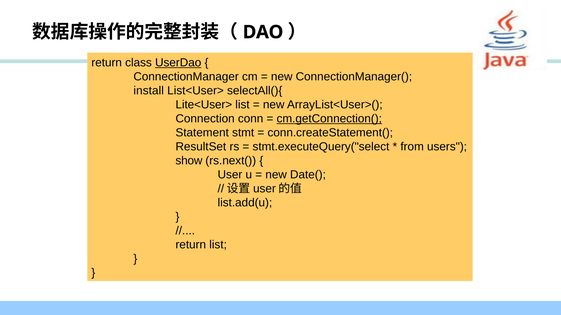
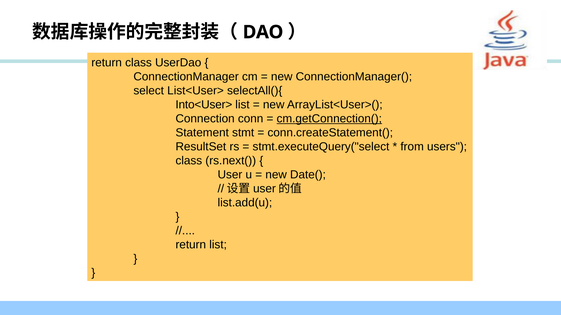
UserDao underline: present -> none
install: install -> select
Lite<User>: Lite<User> -> Into<User>
show at (189, 161): show -> class
